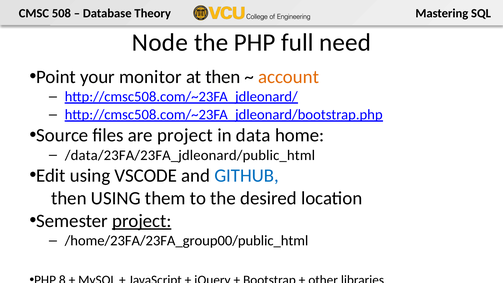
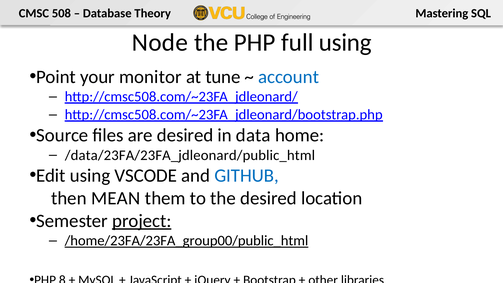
full need: need -> using
at then: then -> tune
account colour: orange -> blue
are project: project -> desired
then USING: USING -> MEAN
/home/23FA/23FA_group00/public_html underline: none -> present
